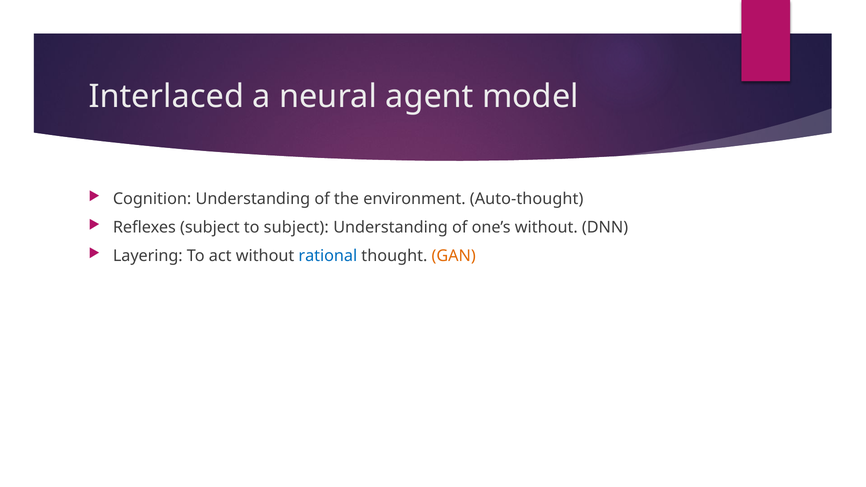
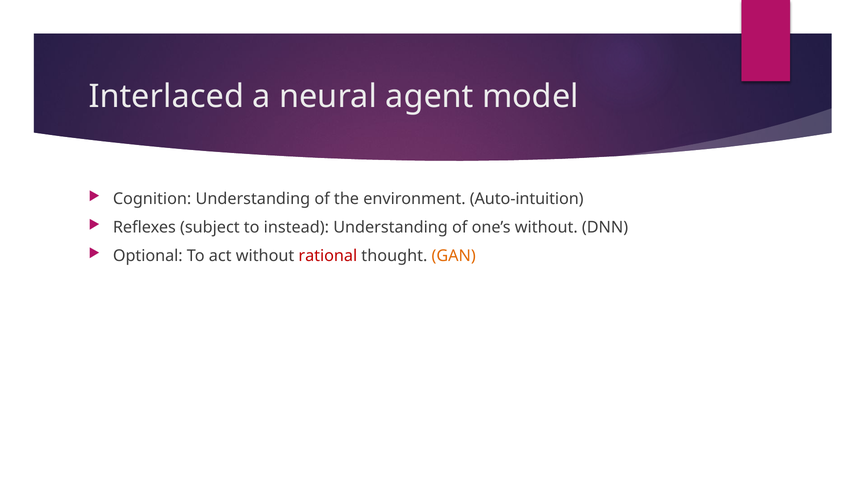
Auto-thought: Auto-thought -> Auto-intuition
to subject: subject -> instead
Layering: Layering -> Optional
rational colour: blue -> red
